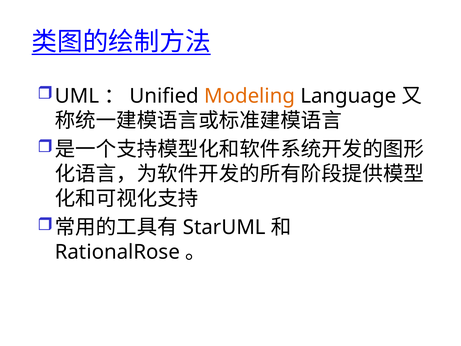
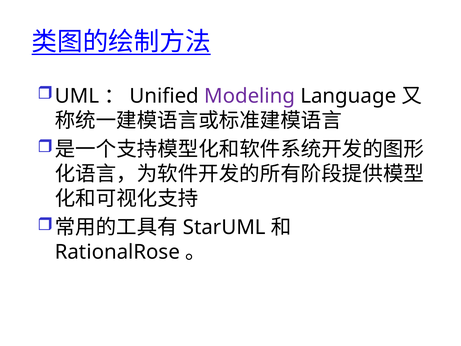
Modeling colour: orange -> purple
